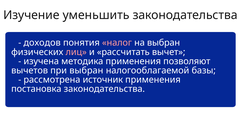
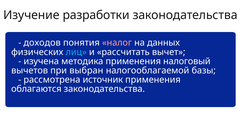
уменьшить: уменьшить -> разработки
на выбран: выбран -> данных
лиц colour: pink -> light blue
позволяют: позволяют -> налоговый
постановка: постановка -> облагаются
